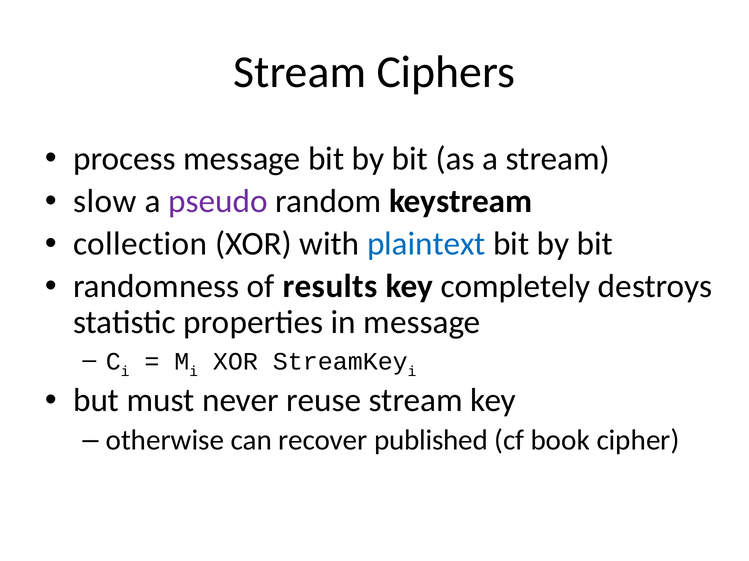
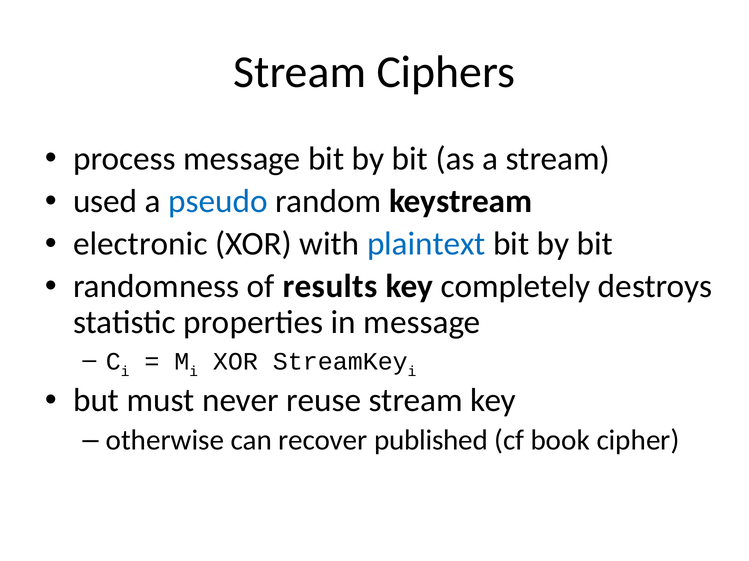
slow: slow -> used
pseudo colour: purple -> blue
collection: collection -> electronic
